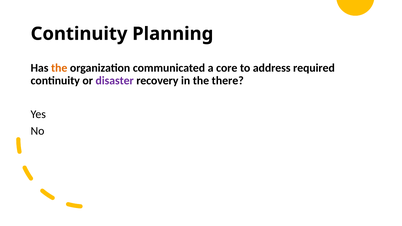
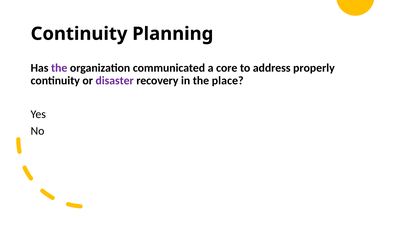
the at (59, 68) colour: orange -> purple
required: required -> properly
there: there -> place
